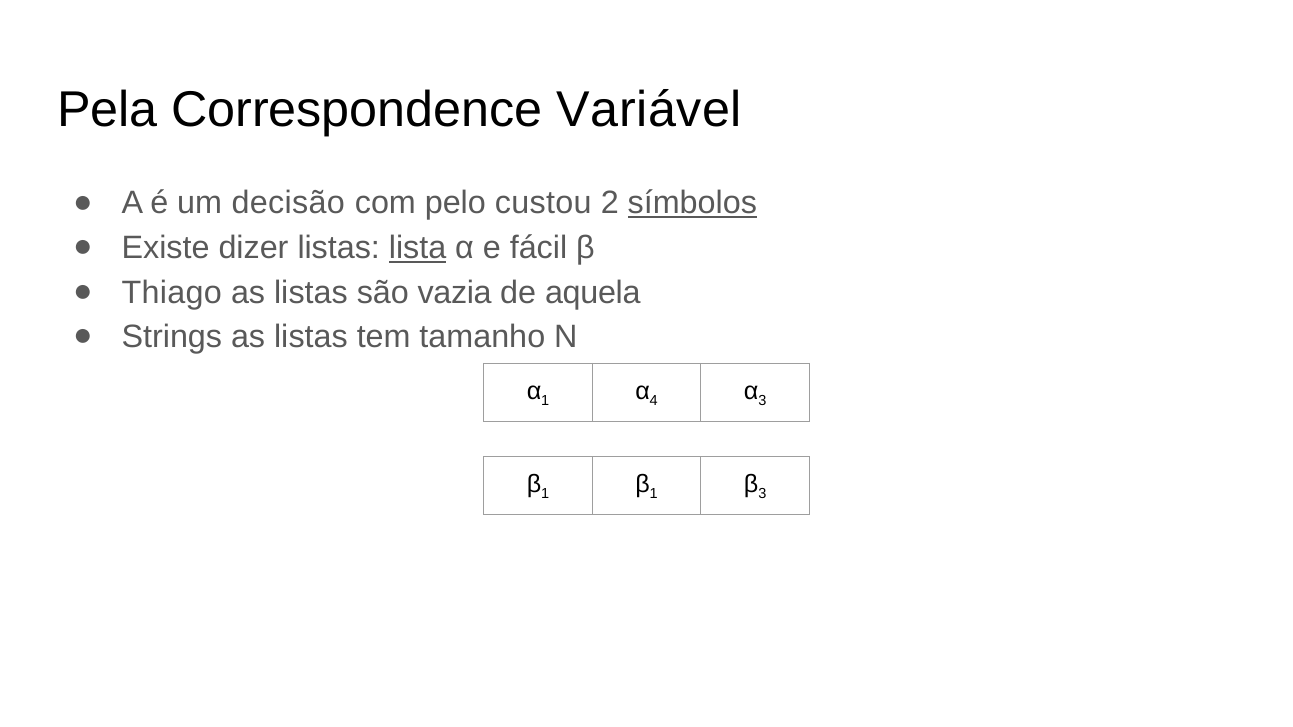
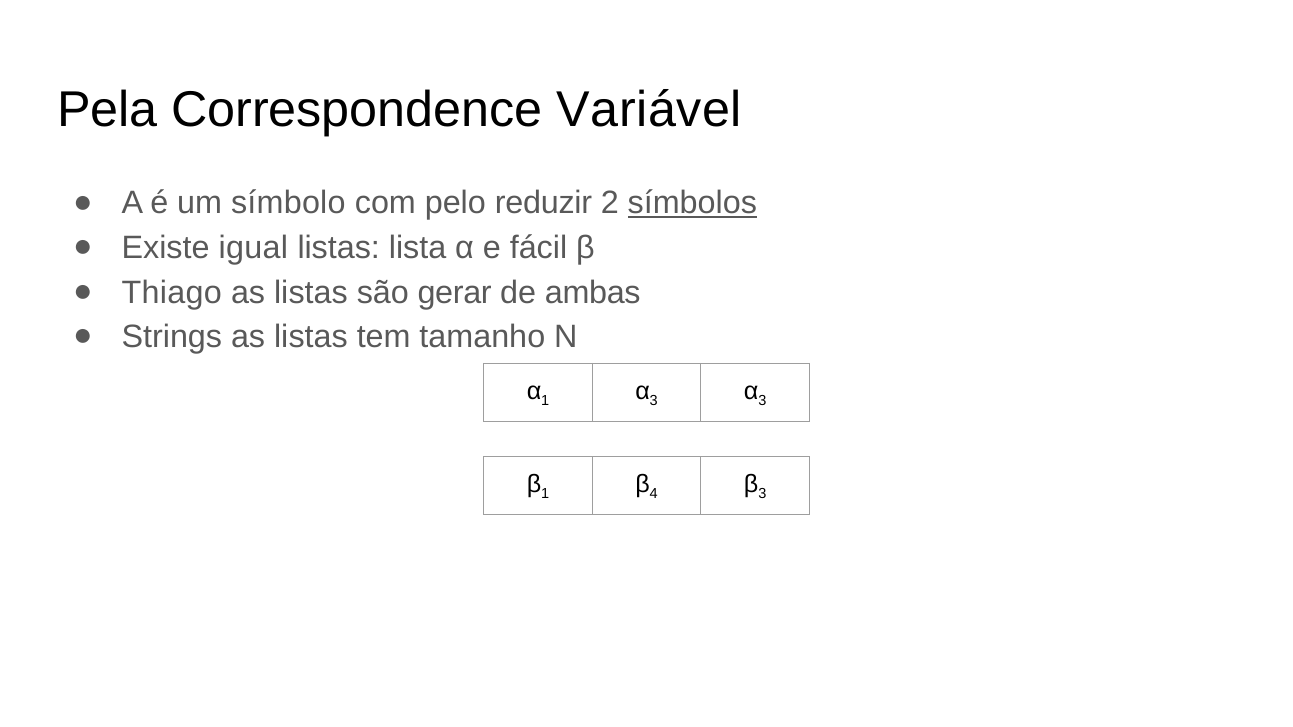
decisão: decisão -> símbolo
custou: custou -> reduzir
dizer: dizer -> igual
lista underline: present -> none
vazia: vazia -> gerar
aquela: aquela -> ambas
4 at (654, 401): 4 -> 3
1 at (654, 494): 1 -> 4
